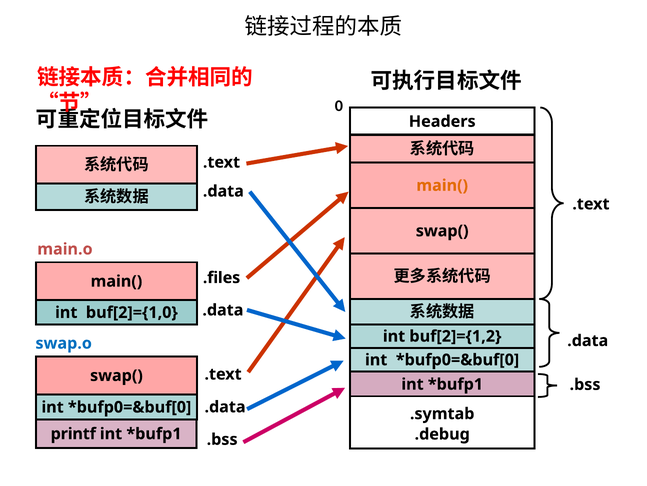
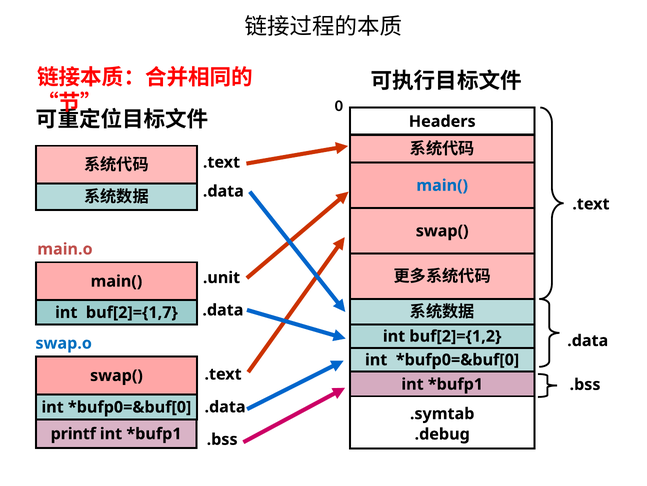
main( at (442, 185) colour: orange -> blue
.files: .files -> .unit
buf[2]={1,0: buf[2]={1,0 -> buf[2]={1,7
